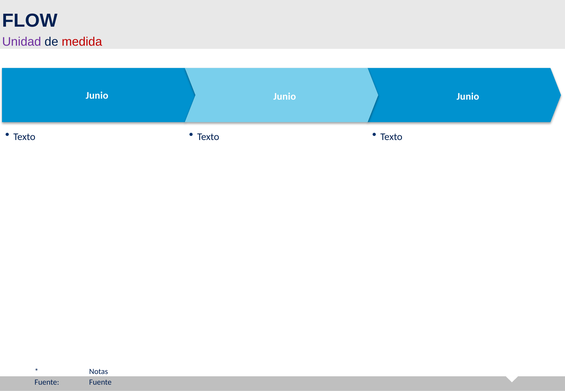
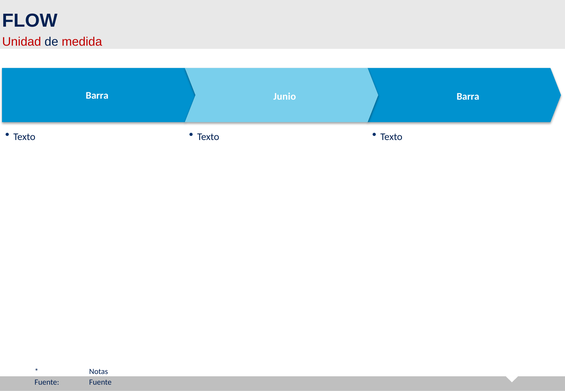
Unidad colour: purple -> red
Junio at (97, 96): Junio -> Barra
Junio at (468, 96): Junio -> Barra
